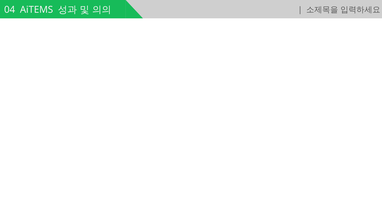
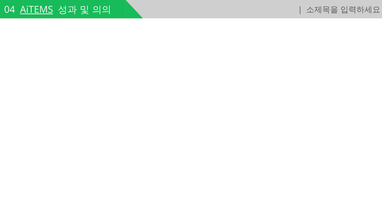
AiTEMS underline: none -> present
